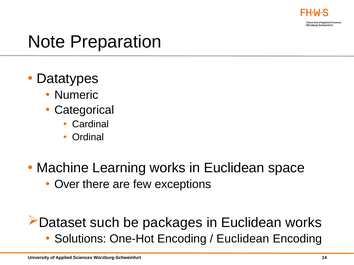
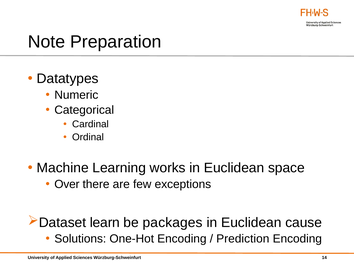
such: such -> learn
Euclidean works: works -> cause
Euclidean at (243, 239): Euclidean -> Prediction
